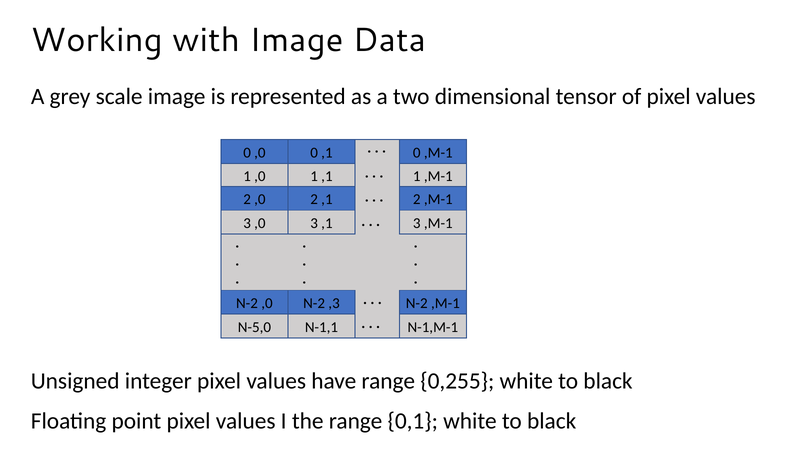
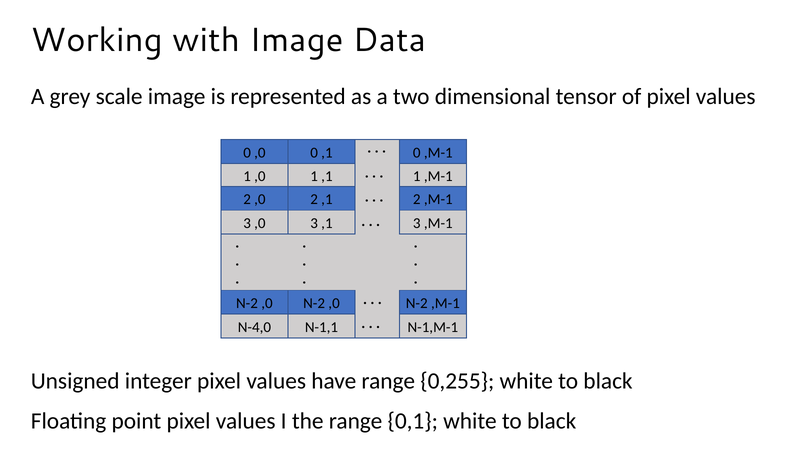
,3 at (334, 303): ,3 -> ,0
N-5,0: N-5,0 -> N-4,0
